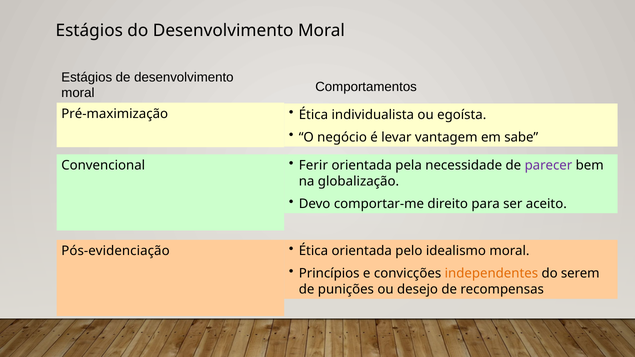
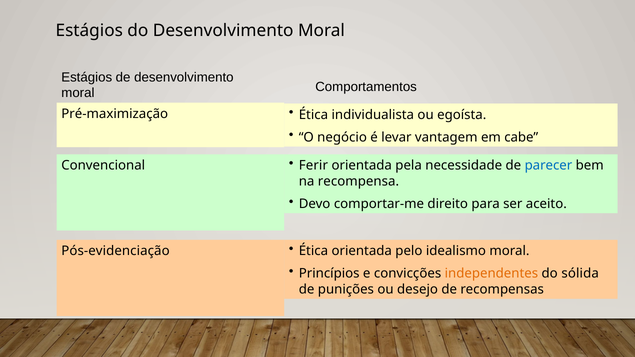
sabe: sabe -> cabe
parecer colour: purple -> blue
globalização: globalização -> recompensa
serem: serem -> sólida
